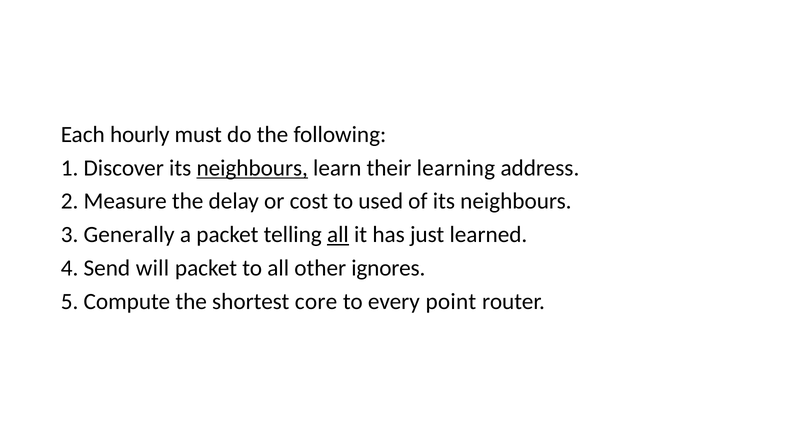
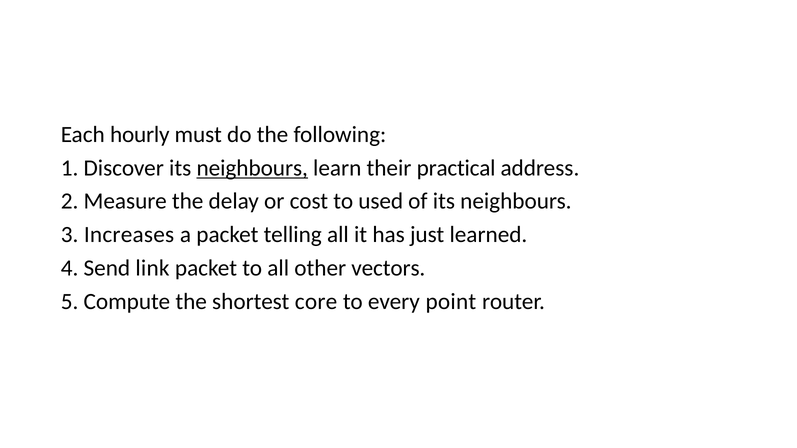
learning: learning -> practical
Generally: Generally -> Increases
all at (338, 235) underline: present -> none
will: will -> link
ignores: ignores -> vectors
